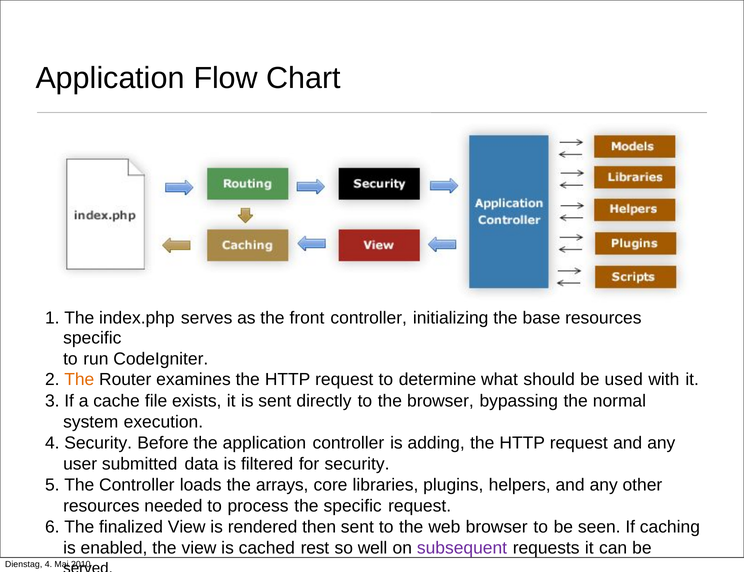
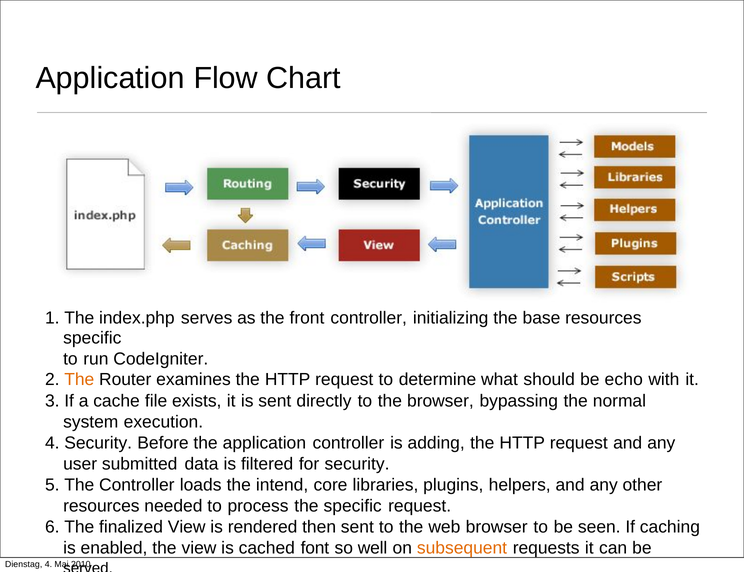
used: used -> echo
arrays: arrays -> intend
rest: rest -> font
subsequent colour: purple -> orange
